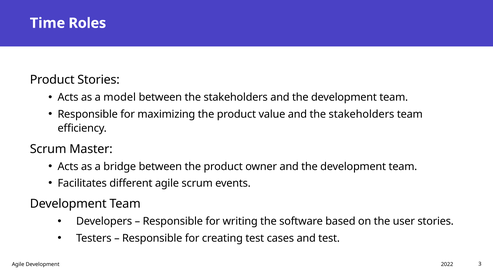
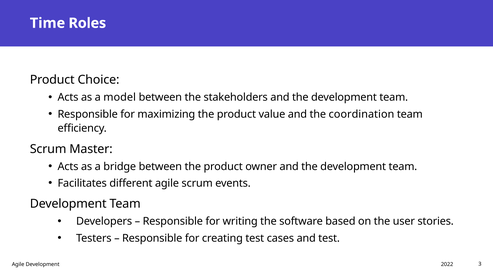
Product Stories: Stories -> Choice
and the stakeholders: stakeholders -> coordination
